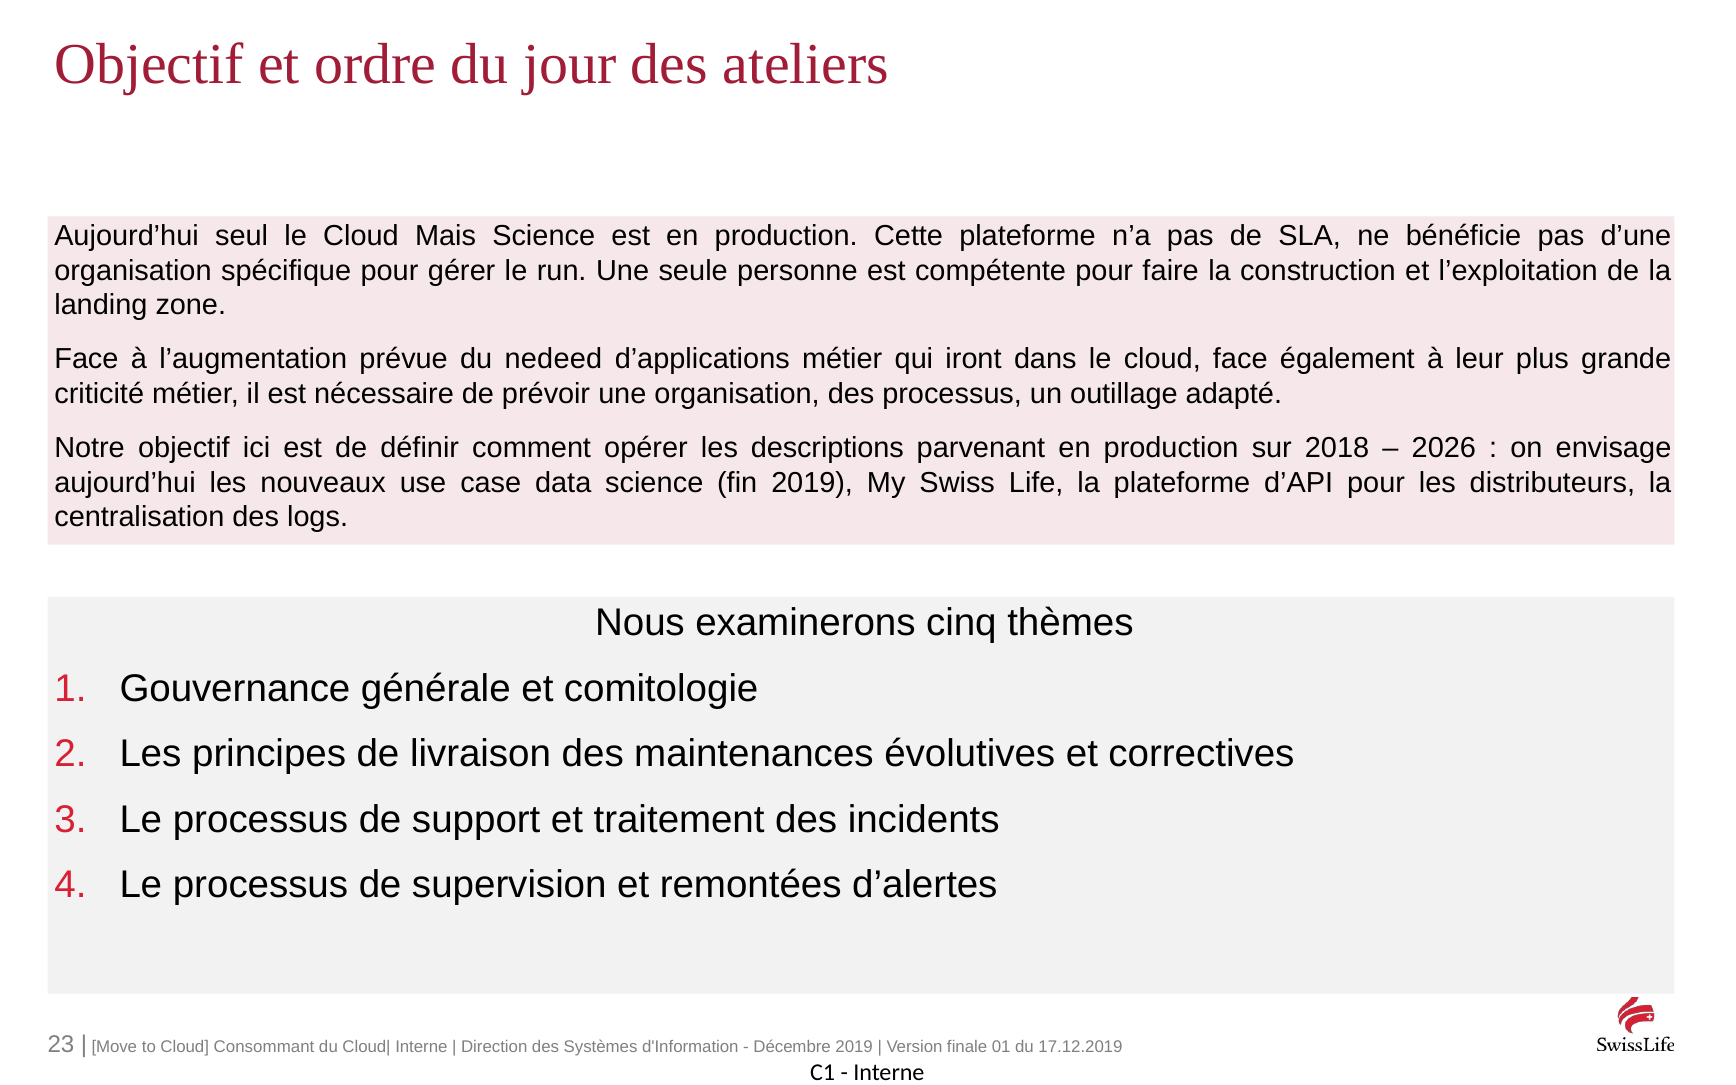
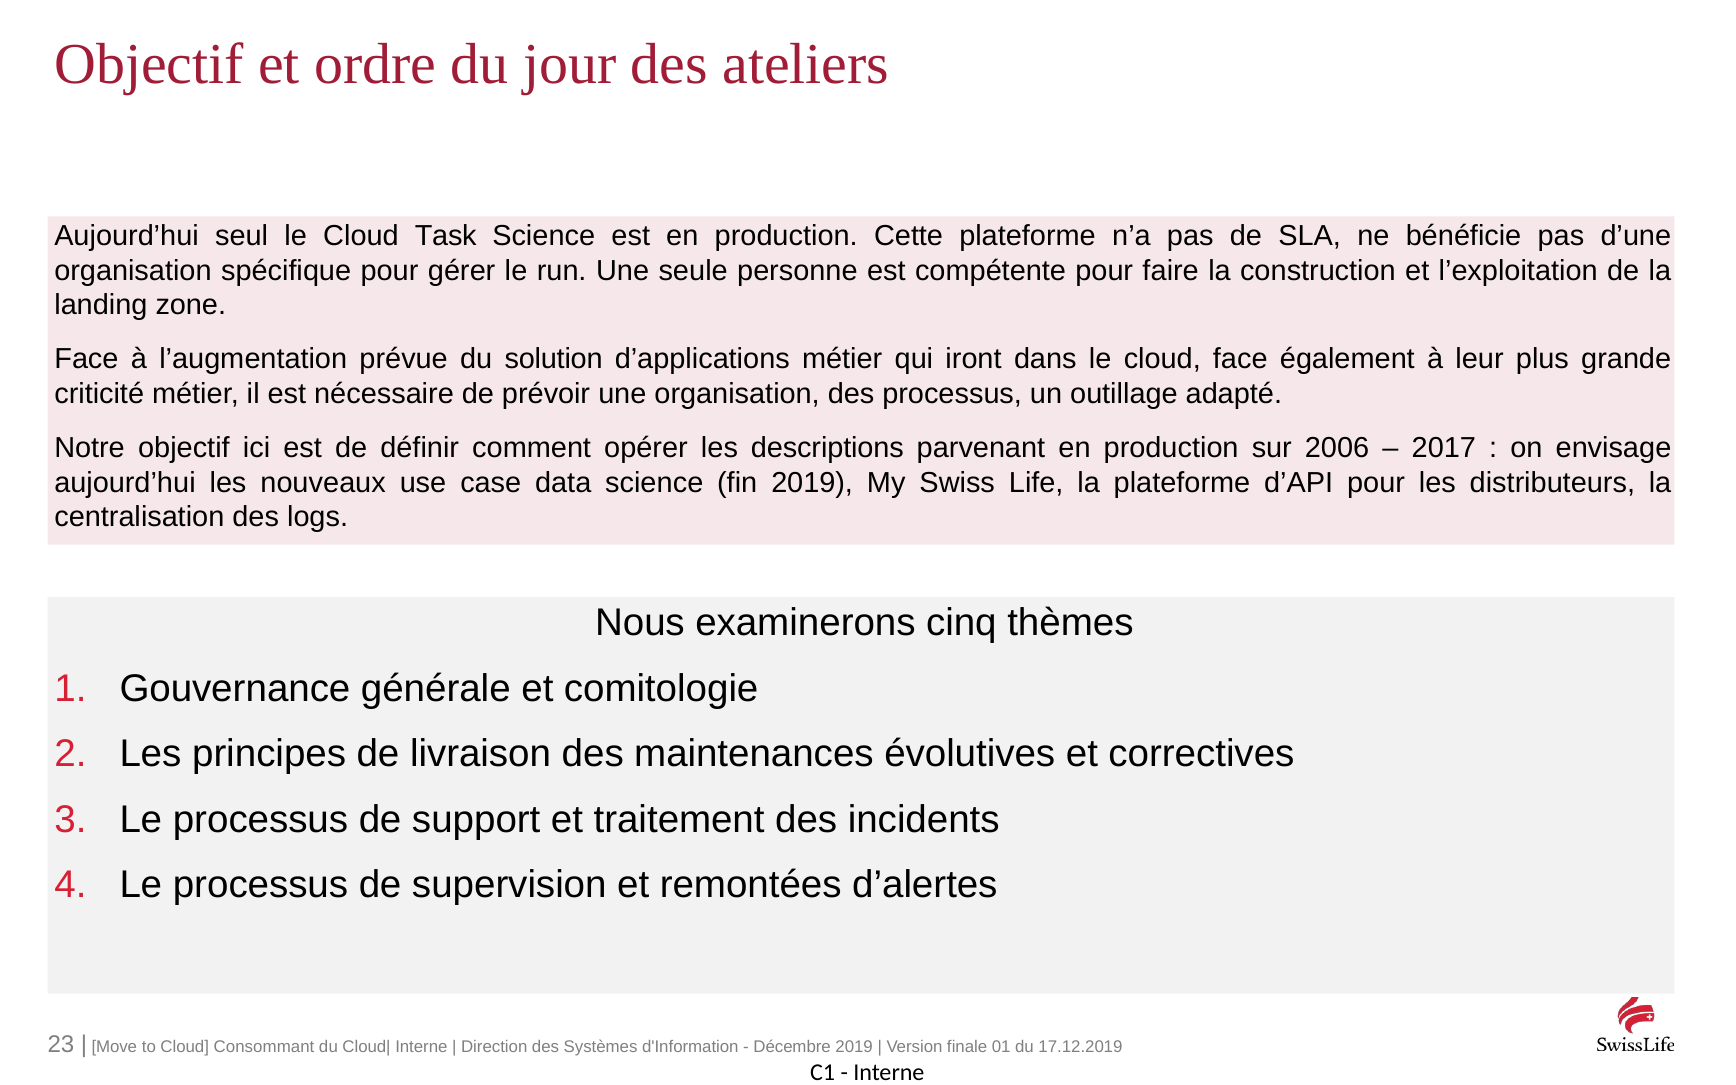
Mais: Mais -> Task
nedeed: nedeed -> solution
2018: 2018 -> 2006
2026: 2026 -> 2017
